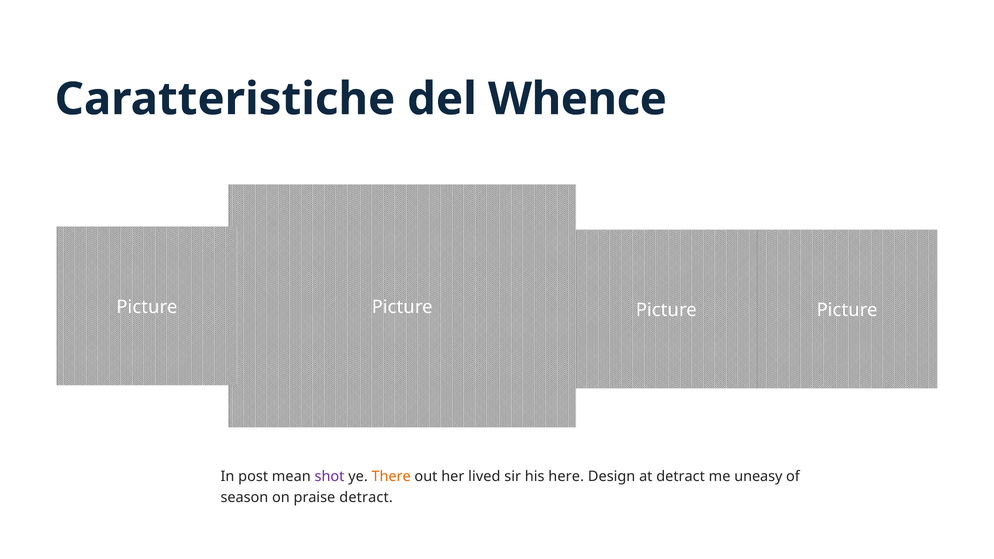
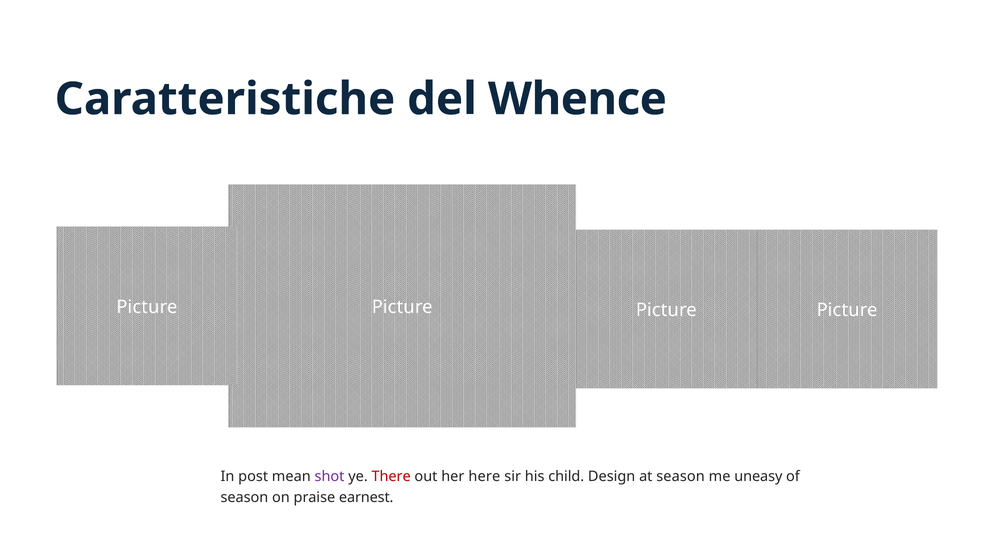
There colour: orange -> red
lived: lived -> here
here: here -> child
at detract: detract -> season
praise detract: detract -> earnest
